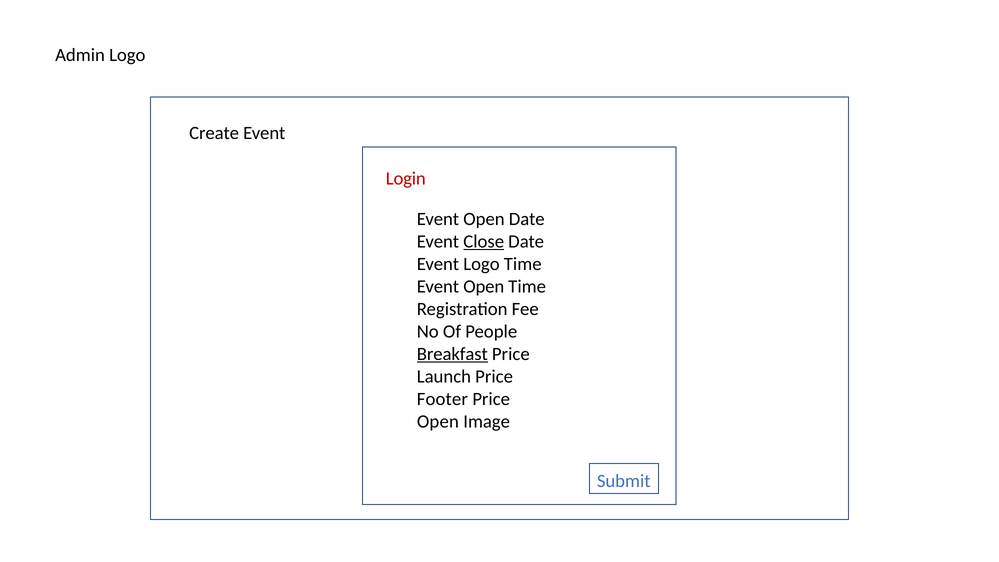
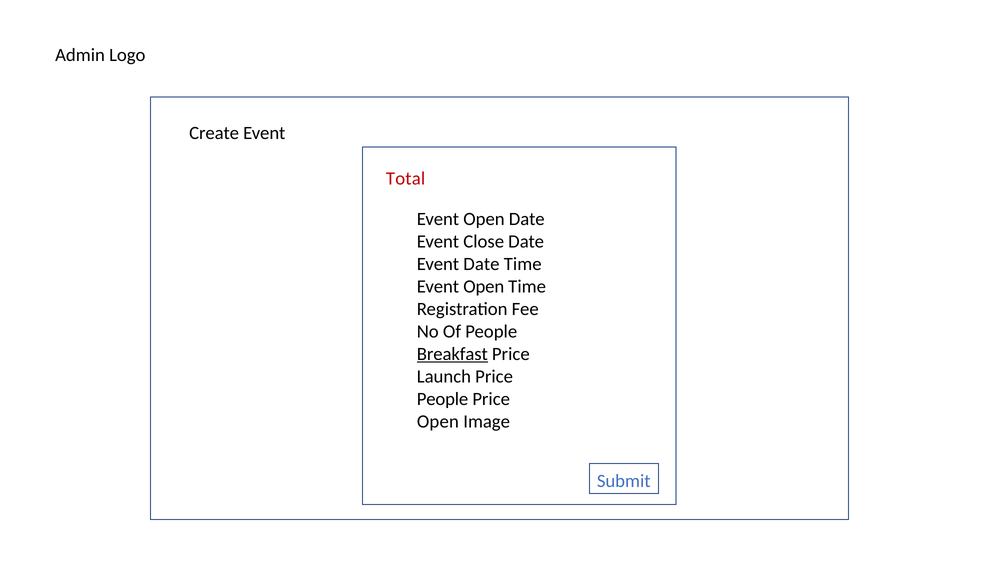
Login: Login -> Total
Close underline: present -> none
Event Logo: Logo -> Date
Footer at (442, 399): Footer -> People
